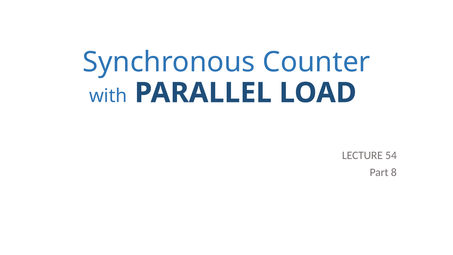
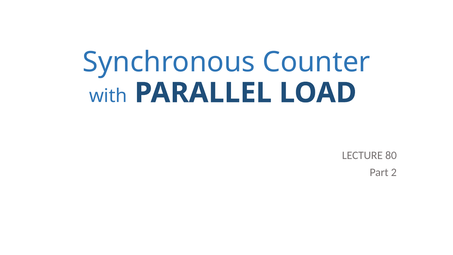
54: 54 -> 80
8: 8 -> 2
